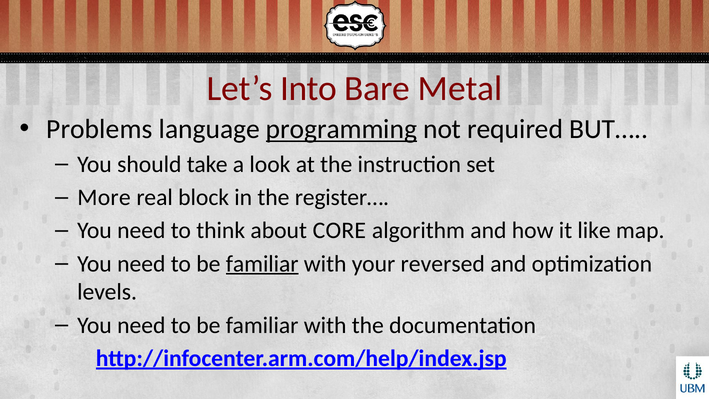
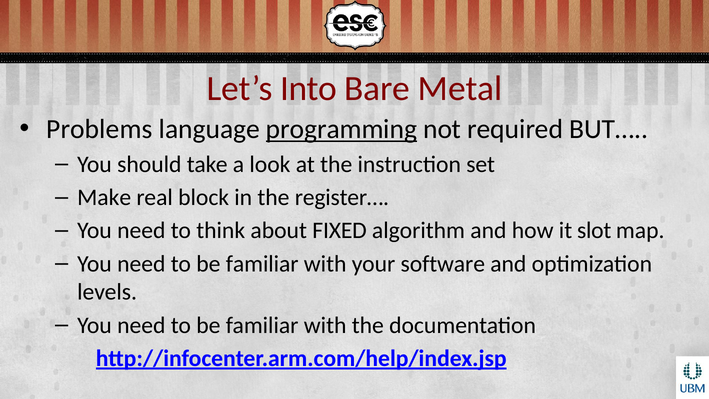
More: More -> Make
CORE: CORE -> FIXED
like: like -> slot
familiar at (262, 264) underline: present -> none
reversed: reversed -> software
